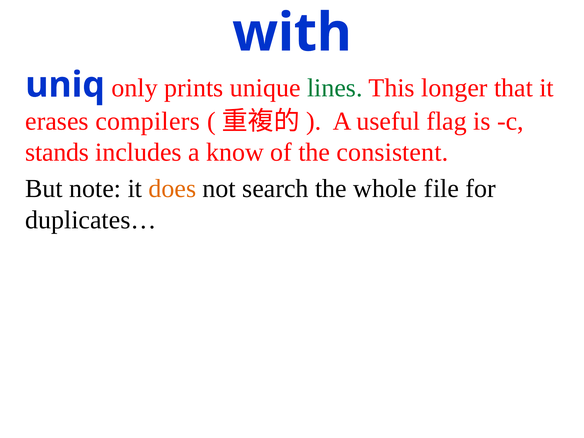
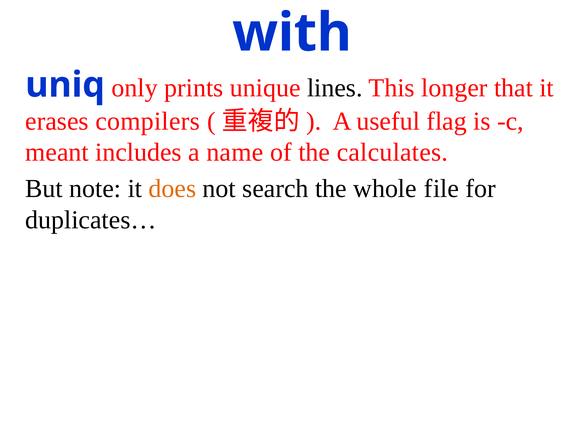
lines colour: green -> black
stands: stands -> meant
know: know -> name
consistent: consistent -> calculates
